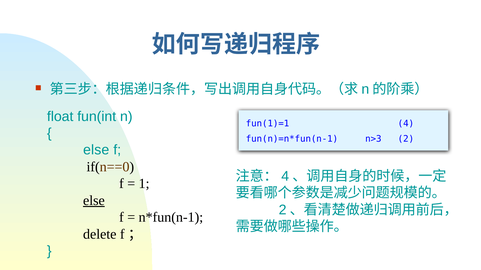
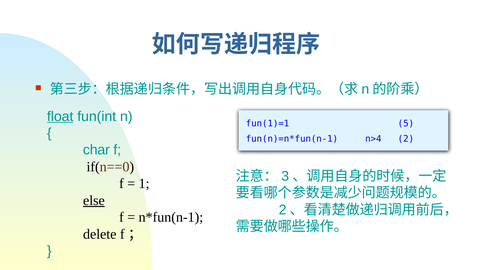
float underline: none -> present
fun(1)=1 4: 4 -> 5
n>3: n>3 -> n>4
else at (96, 150): else -> char
4 at (285, 177): 4 -> 3
